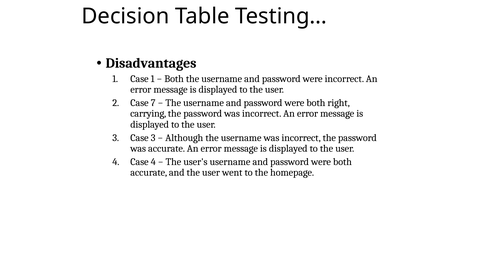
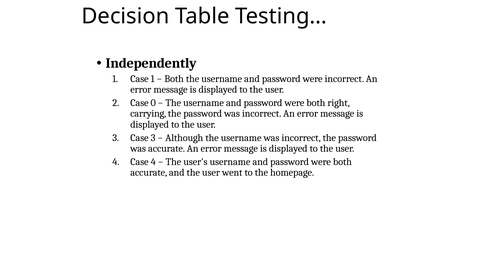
Disadvantages: Disadvantages -> Independently
7: 7 -> 0
